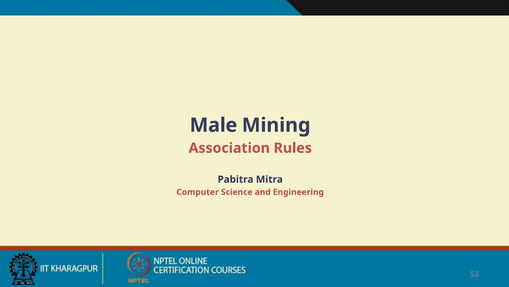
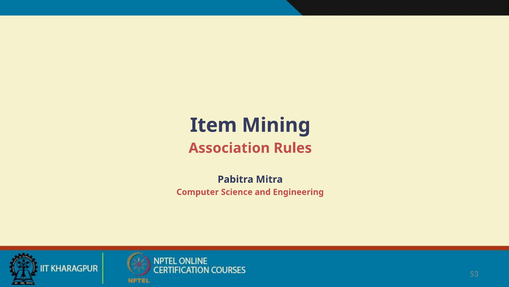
Male: Male -> Item
